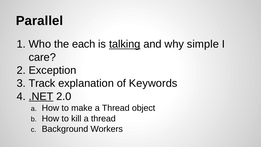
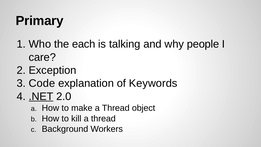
Parallel: Parallel -> Primary
talking underline: present -> none
simple: simple -> people
Track: Track -> Code
